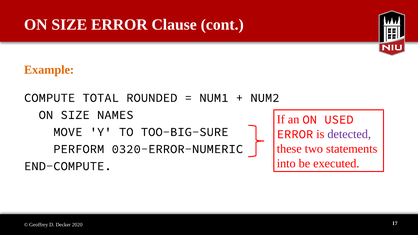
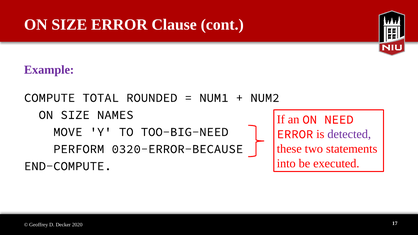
Example colour: orange -> purple
USED: USED -> NEED
TOO-BIG-SURE: TOO-BIG-SURE -> TOO-BIG-NEED
0320-ERROR-NUMERIC: 0320-ERROR-NUMERIC -> 0320-ERROR-BECAUSE
